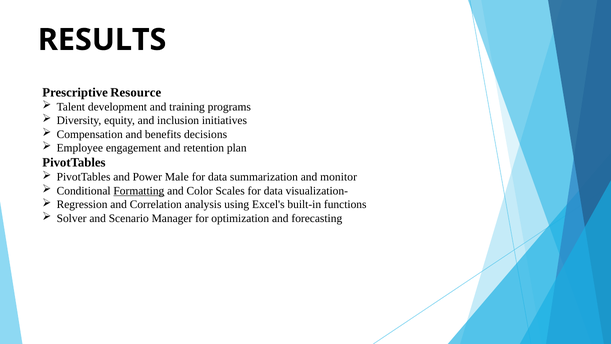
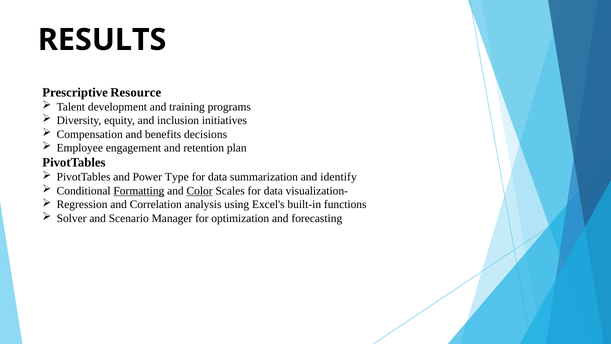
Male: Male -> Type
monitor: monitor -> identify
Color underline: none -> present
